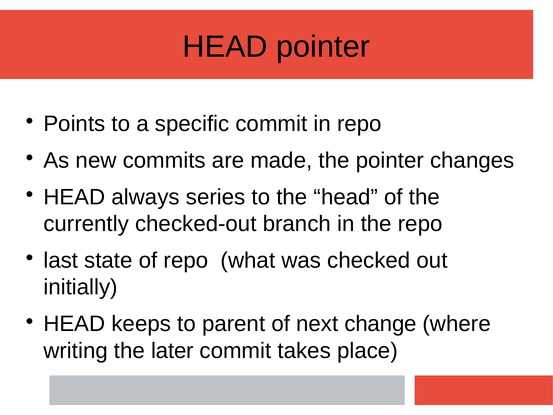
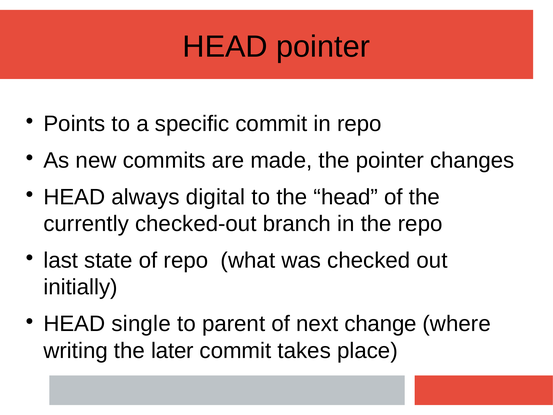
series: series -> digital
keeps: keeps -> single
